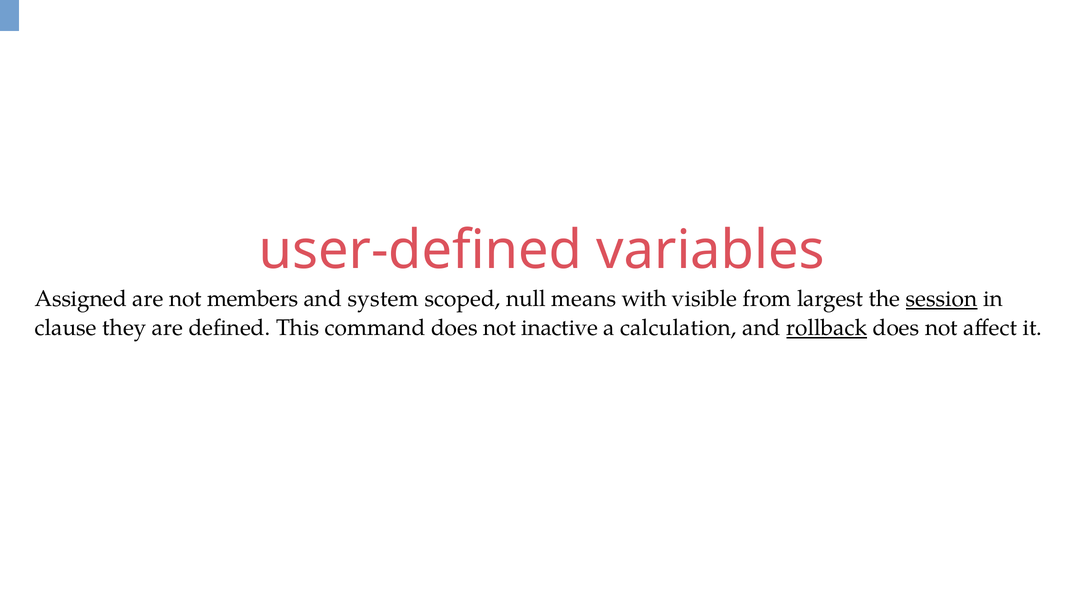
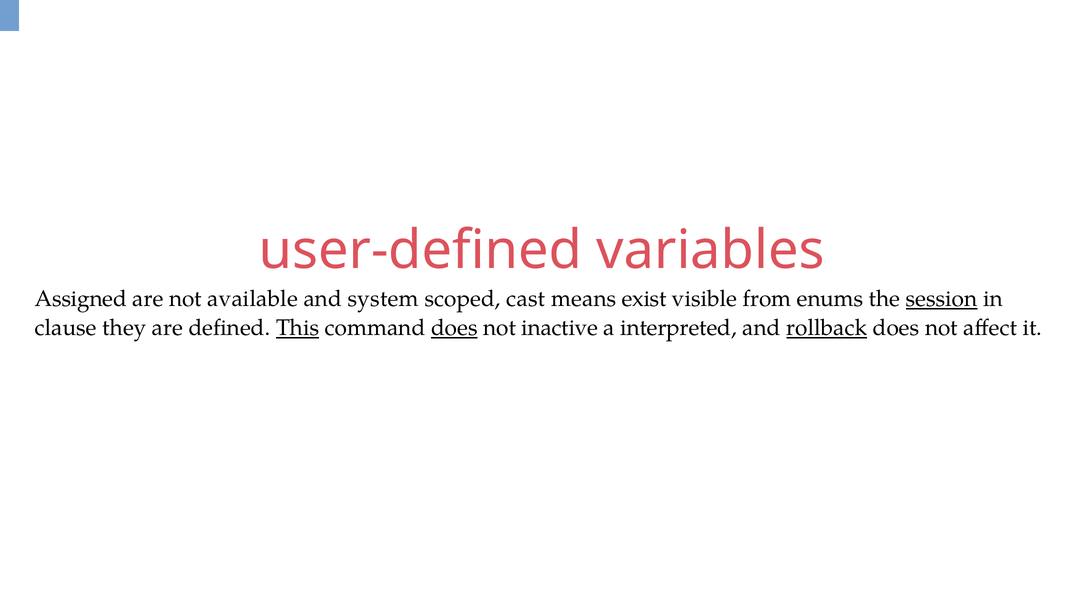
members: members -> available
null: null -> cast
with: with -> exist
largest: largest -> enums
This underline: none -> present
does at (454, 328) underline: none -> present
calculation: calculation -> interpreted
